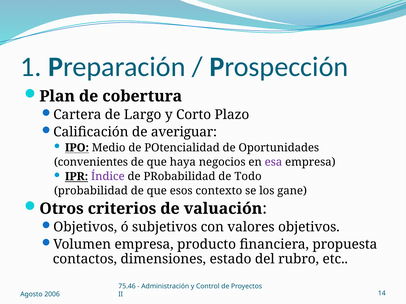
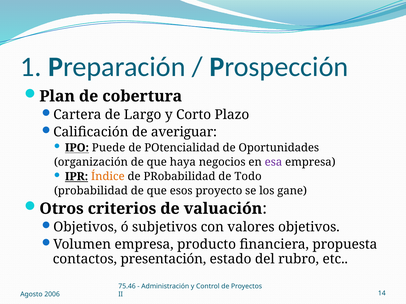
Medio: Medio -> Puede
convenientes: convenientes -> organización
Índice colour: purple -> orange
contexto: contexto -> proyecto
dimensiones: dimensiones -> presentación
